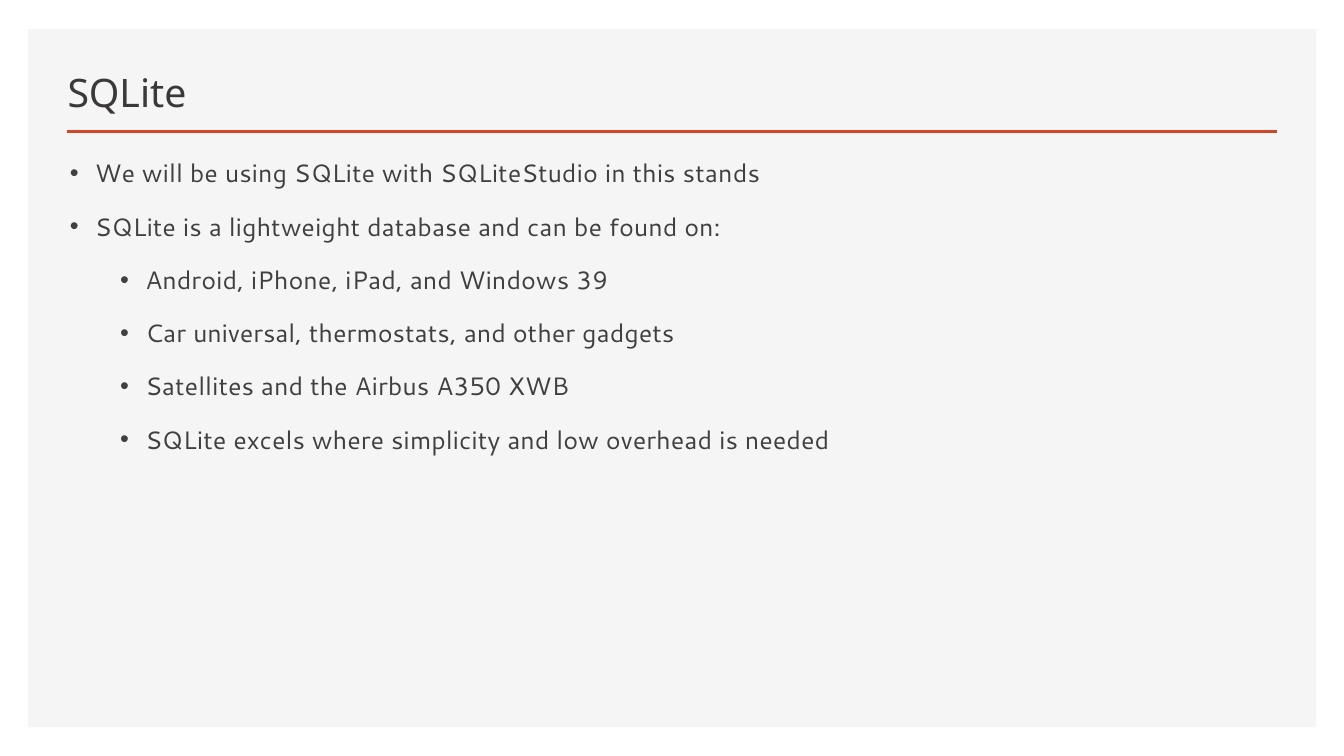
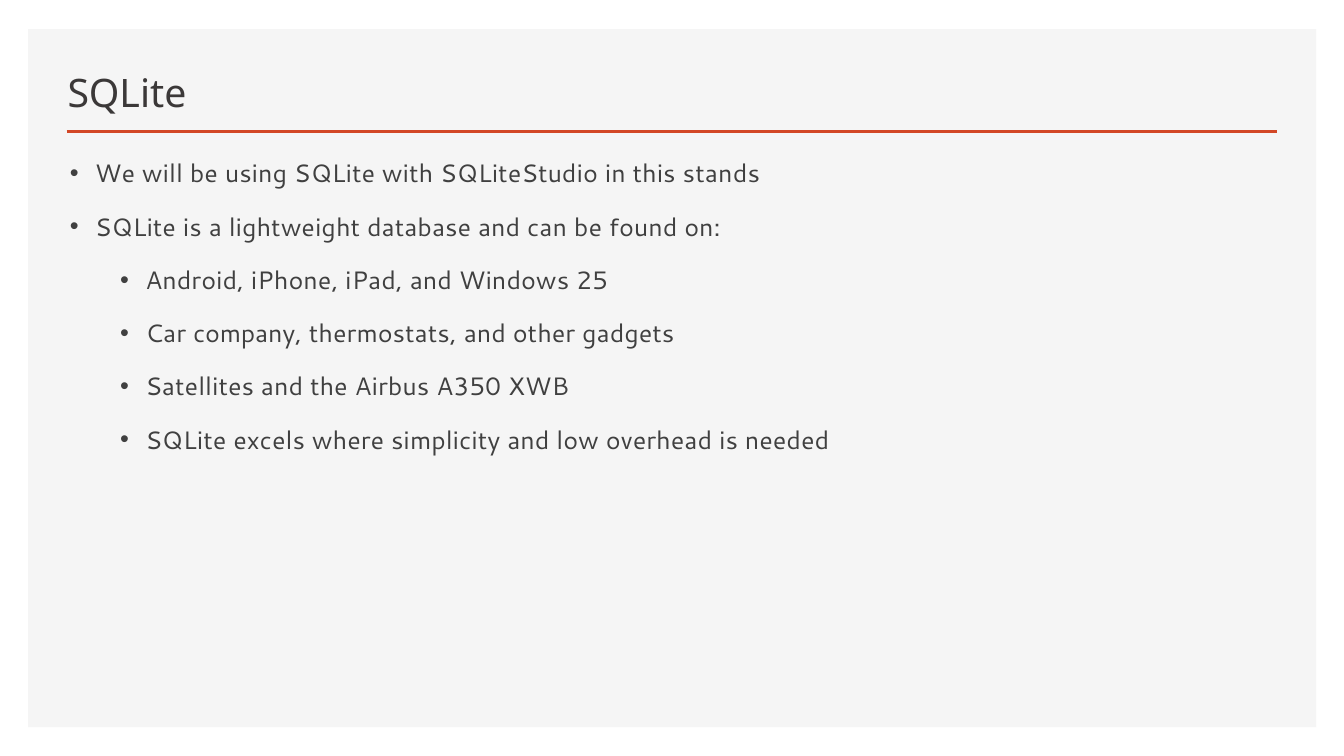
39: 39 -> 25
universal: universal -> company
